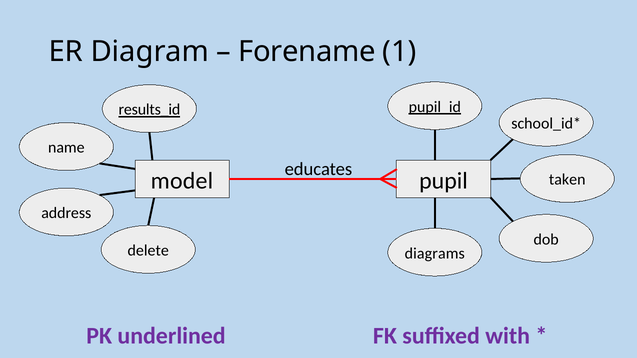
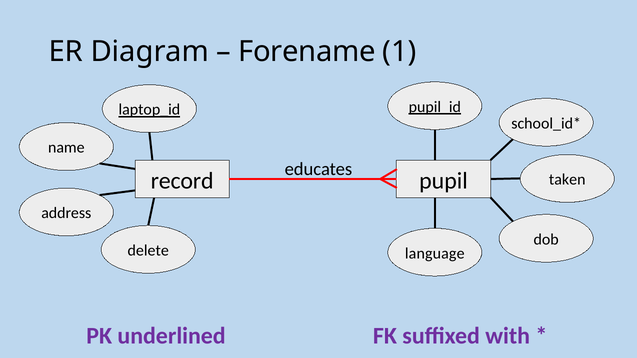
results_id: results_id -> laptop_id
model: model -> record
diagrams: diagrams -> language
